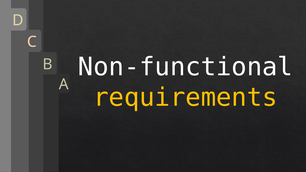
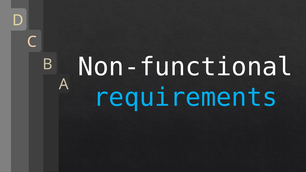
requirements at (185, 98) colour: yellow -> light blue
